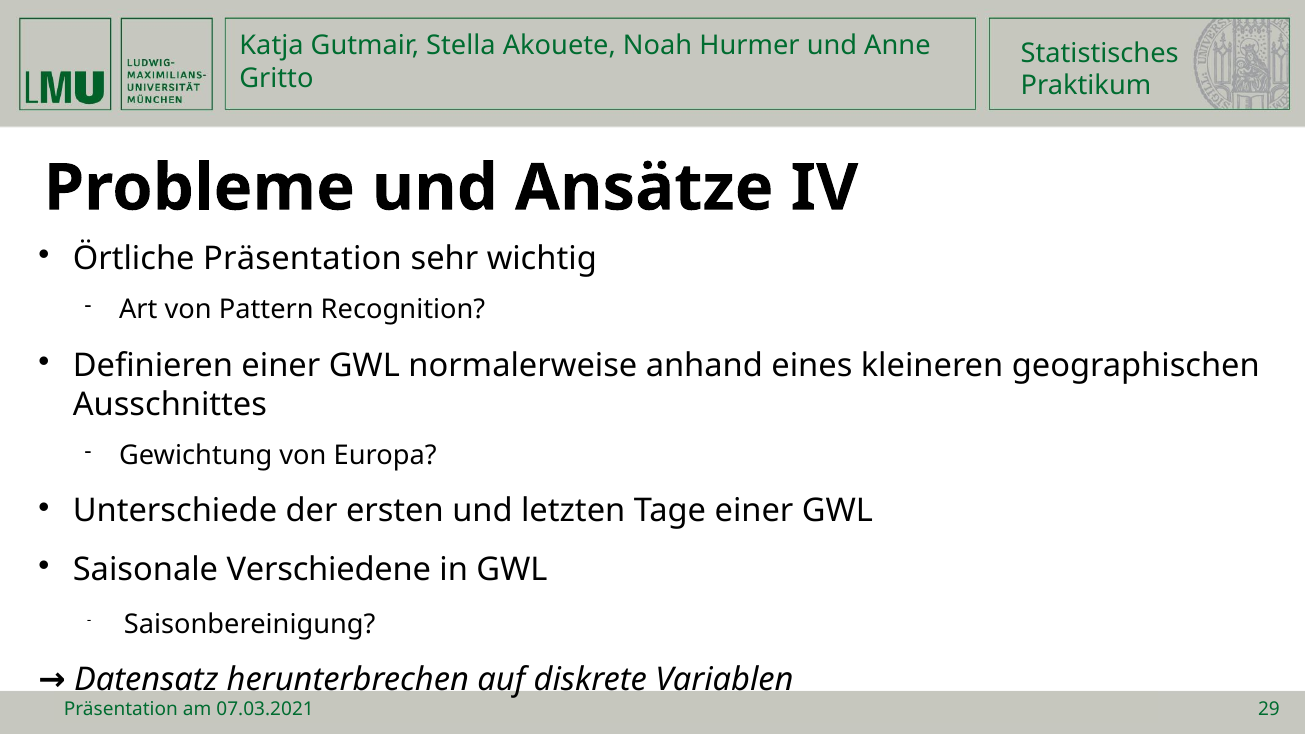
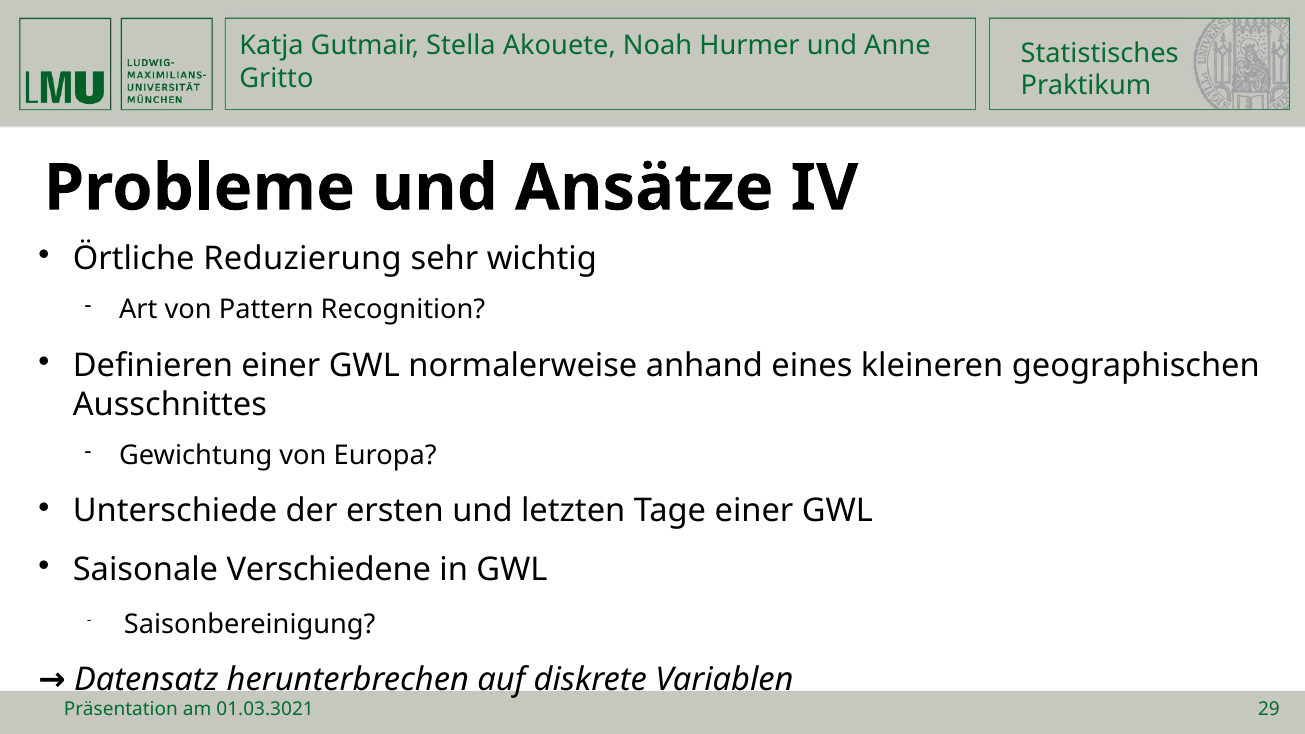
Örtliche Präsentation: Präsentation -> Reduzierung
07.03.2021: 07.03.2021 -> 01.03.3021
